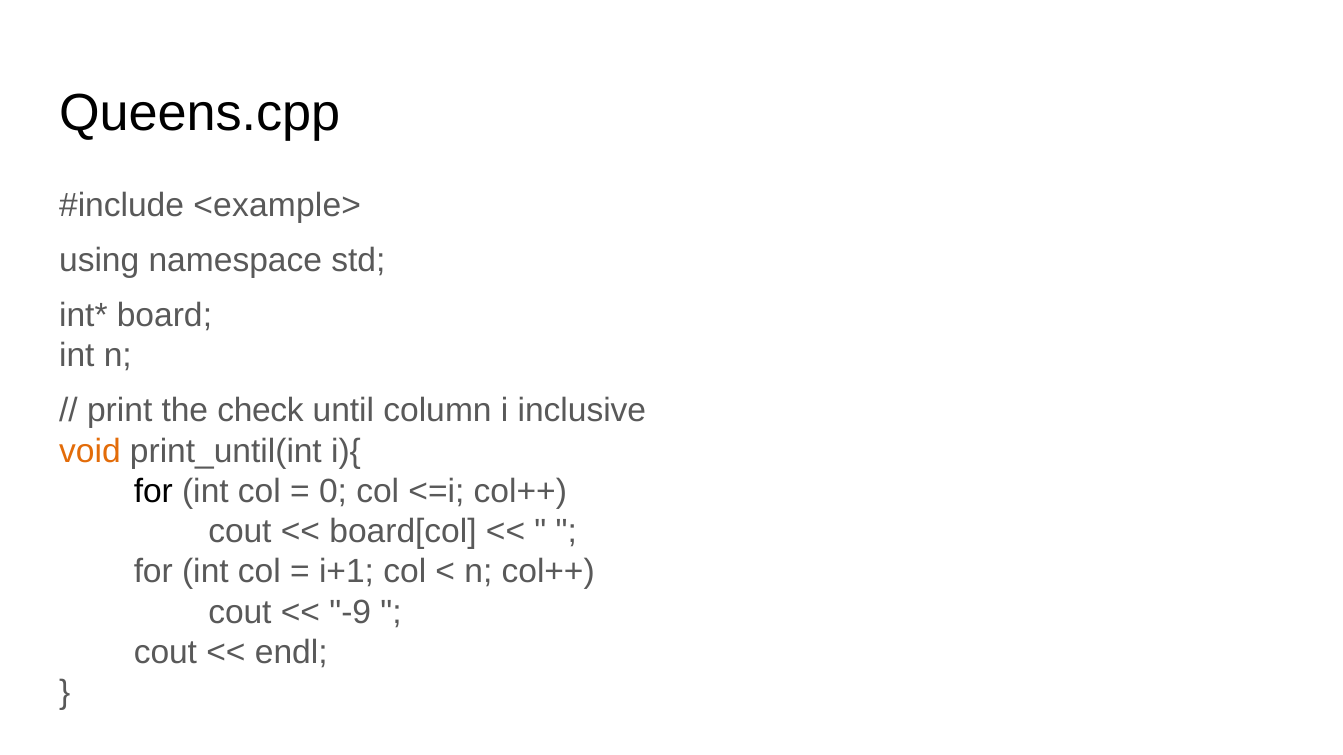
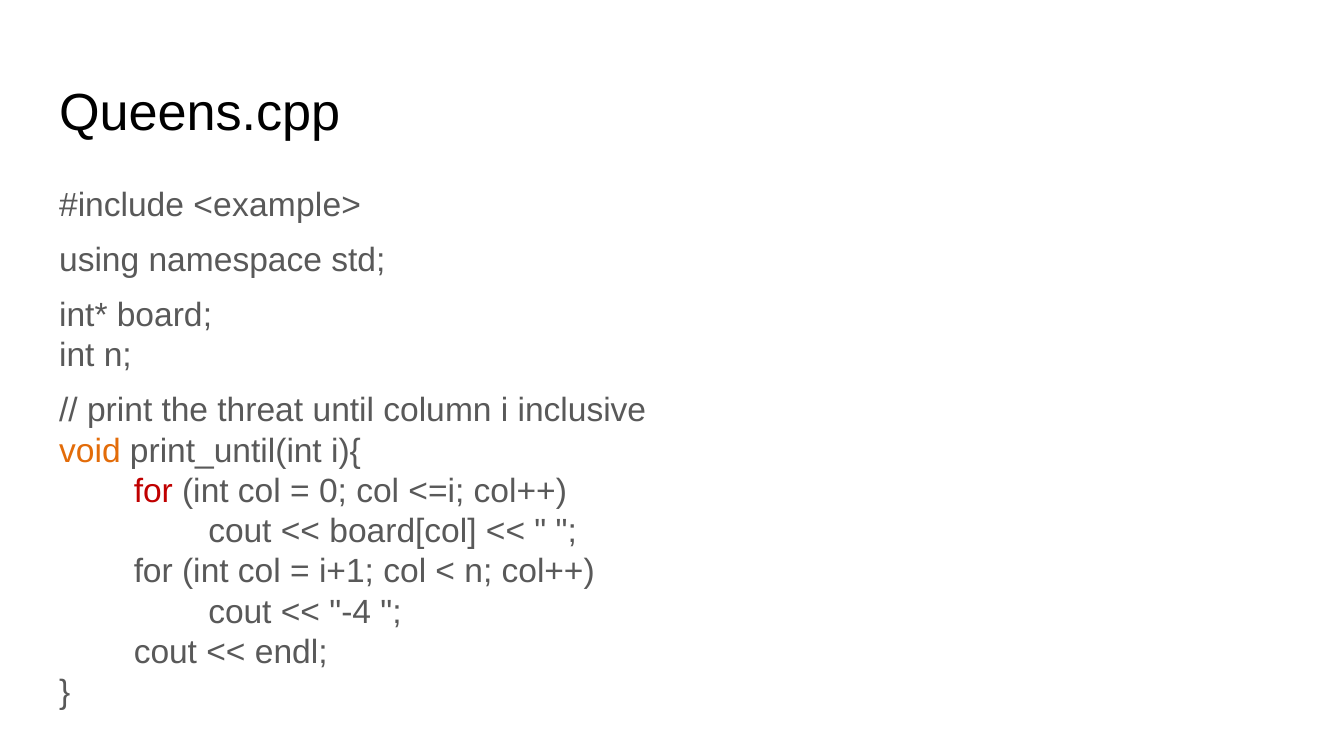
check: check -> threat
for at (153, 492) colour: black -> red
-9: -9 -> -4
